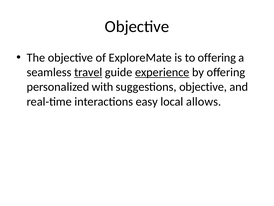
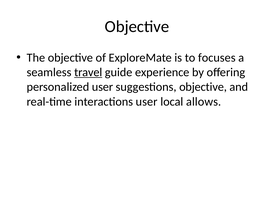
to offering: offering -> focuses
experience underline: present -> none
personalized with: with -> user
interactions easy: easy -> user
